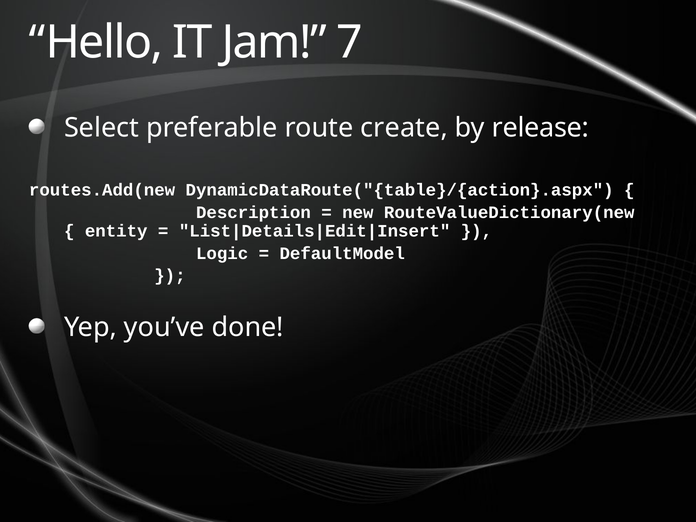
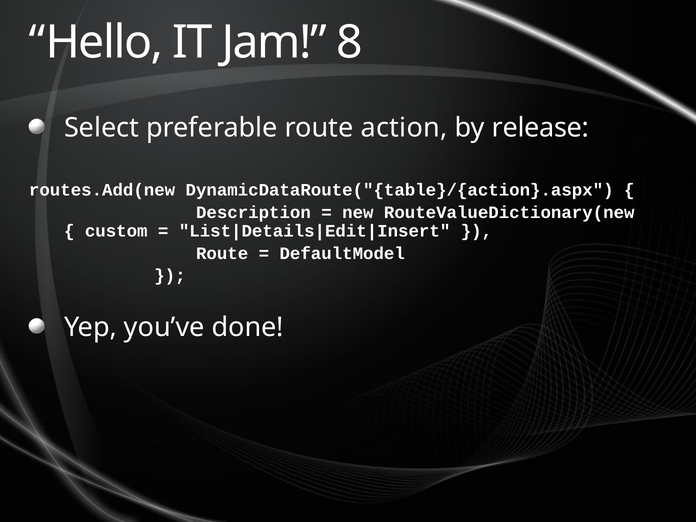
7: 7 -> 8
create: create -> action
entity: entity -> custom
Logic at (222, 253): Logic -> Route
